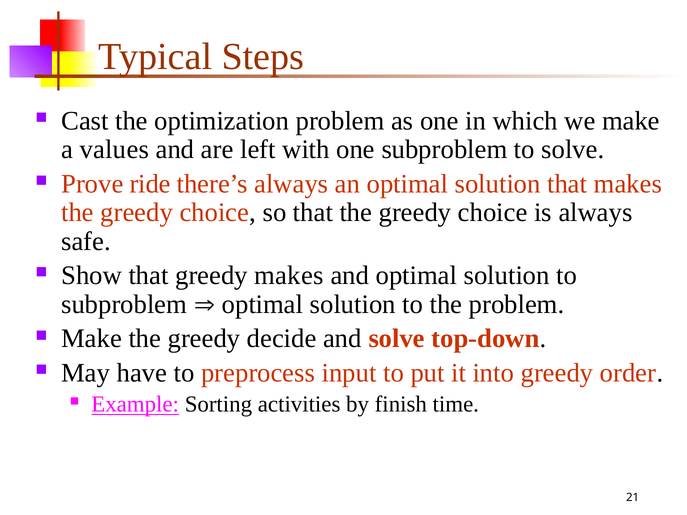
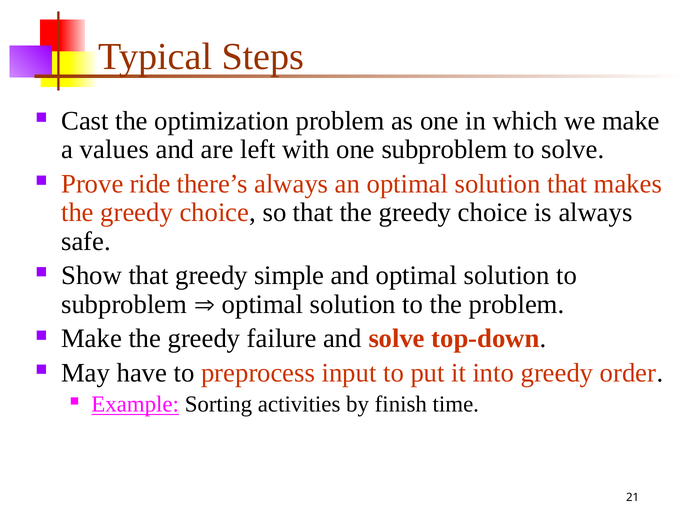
greedy makes: makes -> simple
decide: decide -> failure
